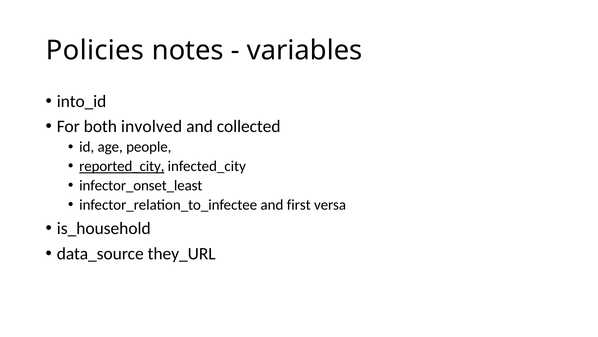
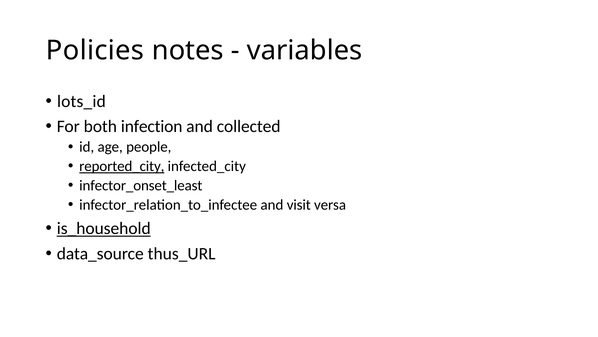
into_id: into_id -> lots_id
involved: involved -> infection
first: first -> visit
is_household underline: none -> present
they_URL: they_URL -> thus_URL
